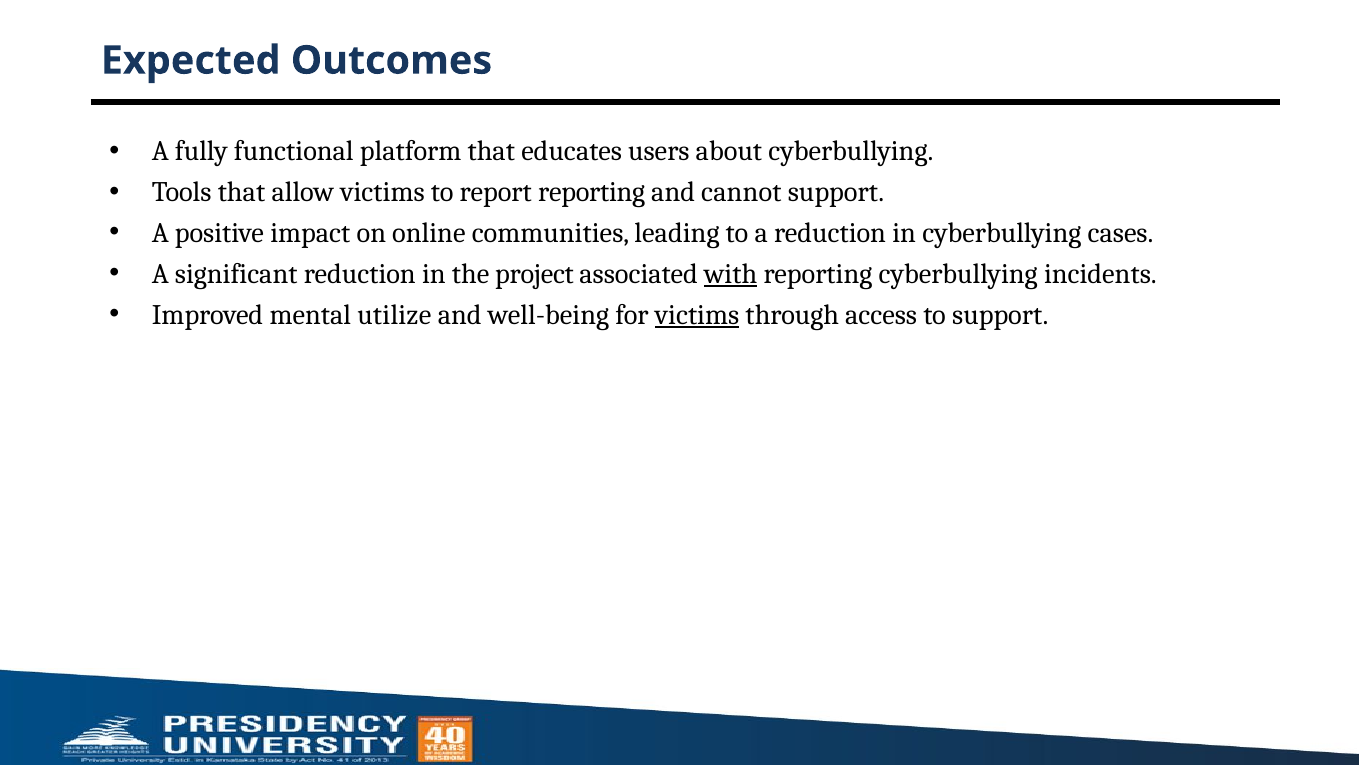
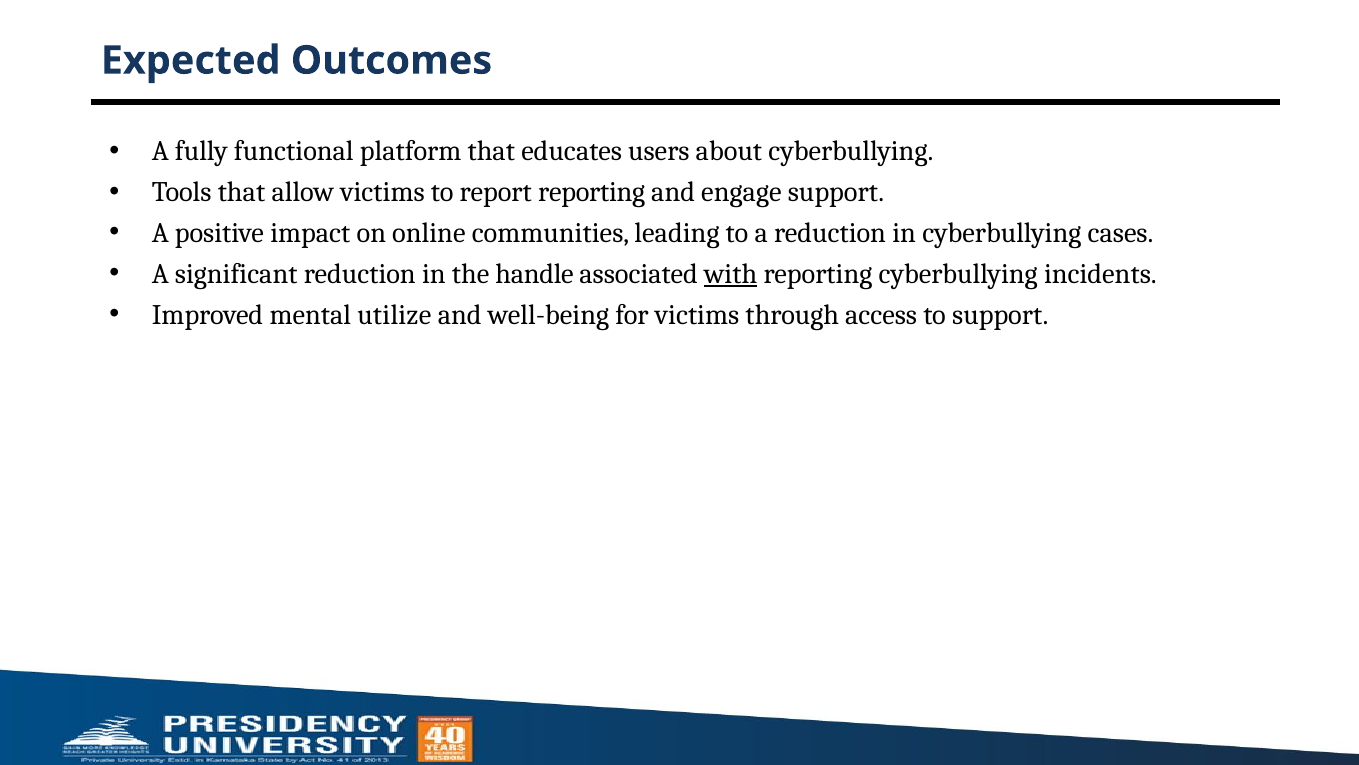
cannot: cannot -> engage
project: project -> handle
victims at (697, 315) underline: present -> none
